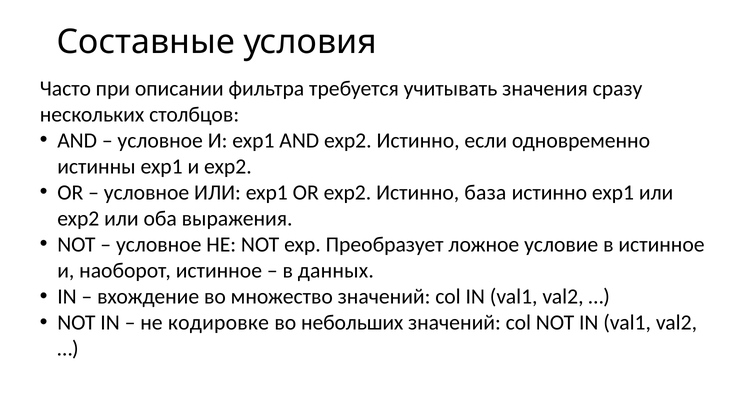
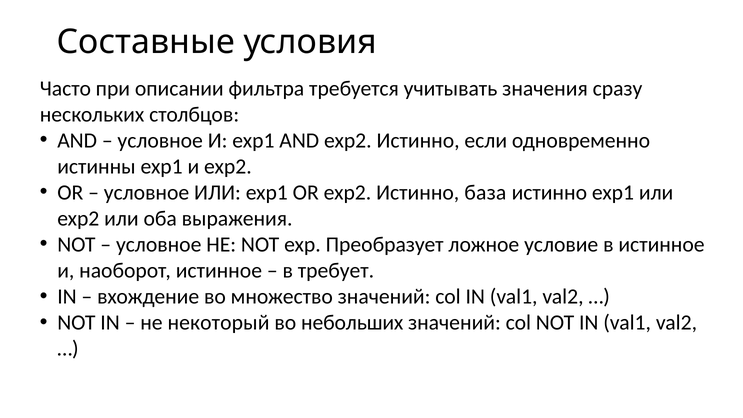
данных: данных -> требует
кодировке: кодировке -> некоторый
